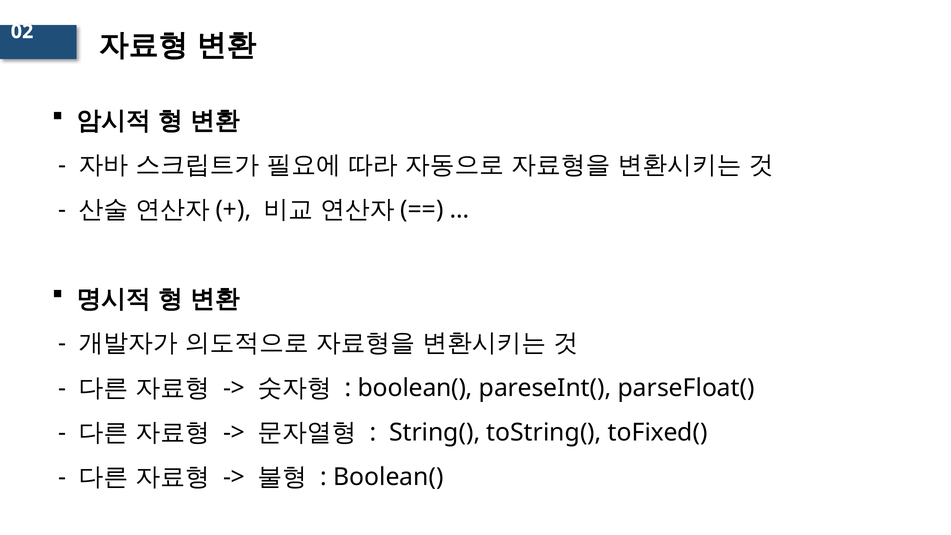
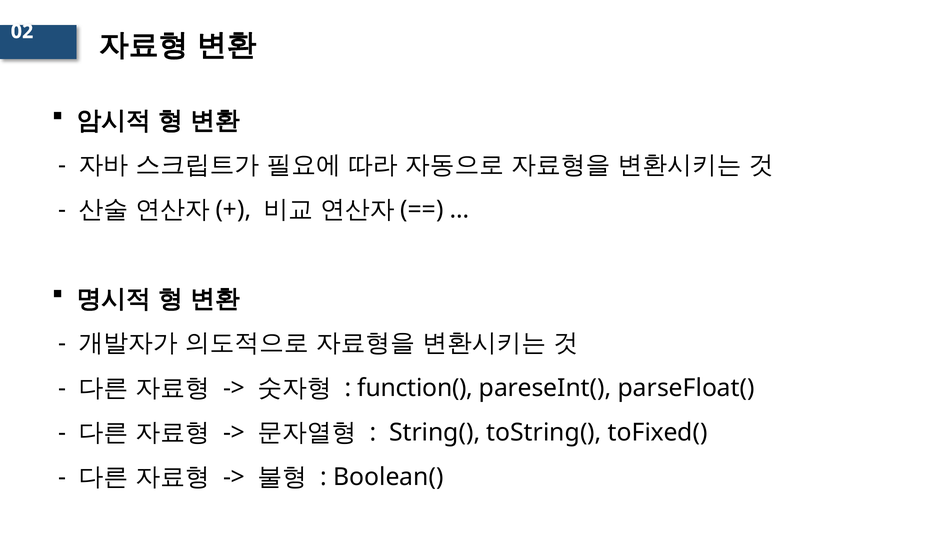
boolean( at (415, 388): boolean( -> function(
